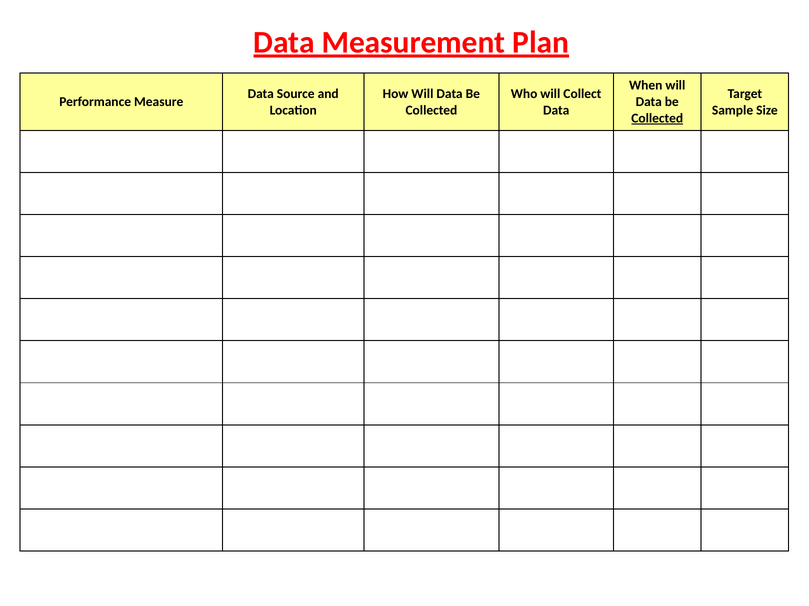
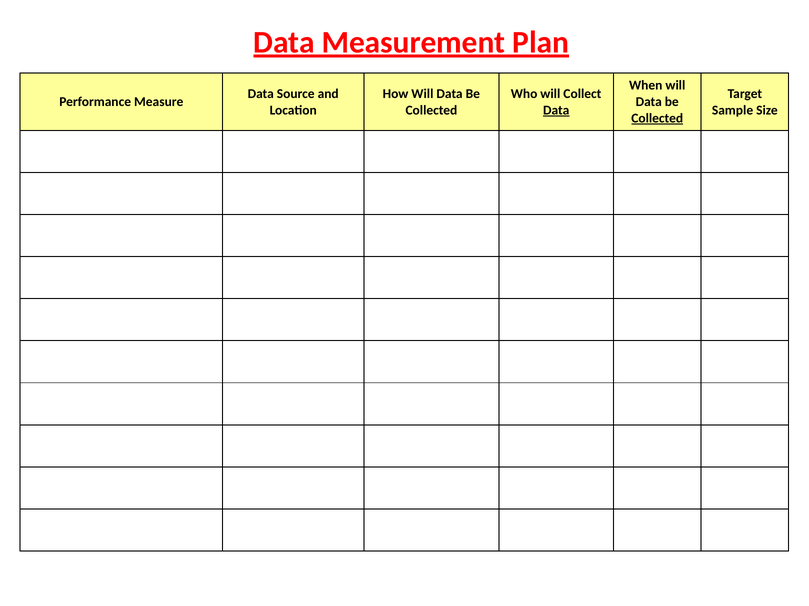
Data at (556, 110) underline: none -> present
